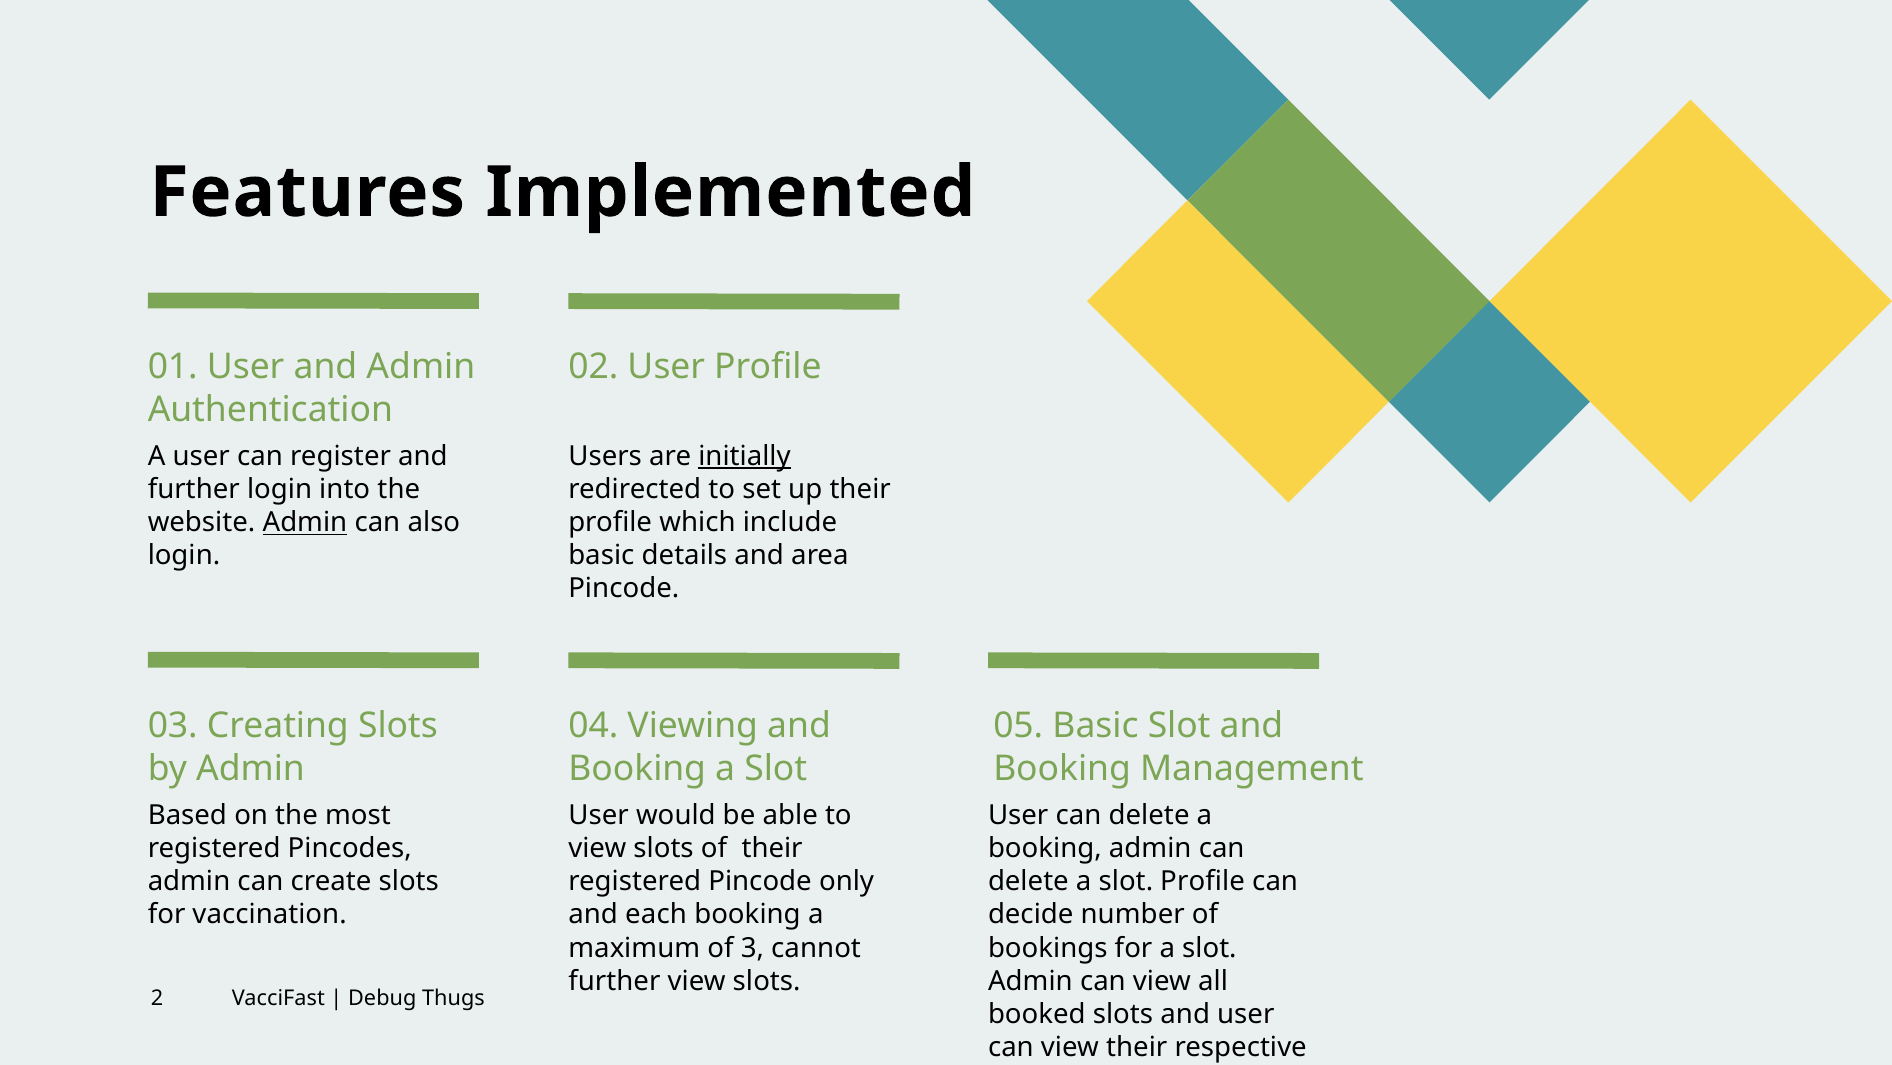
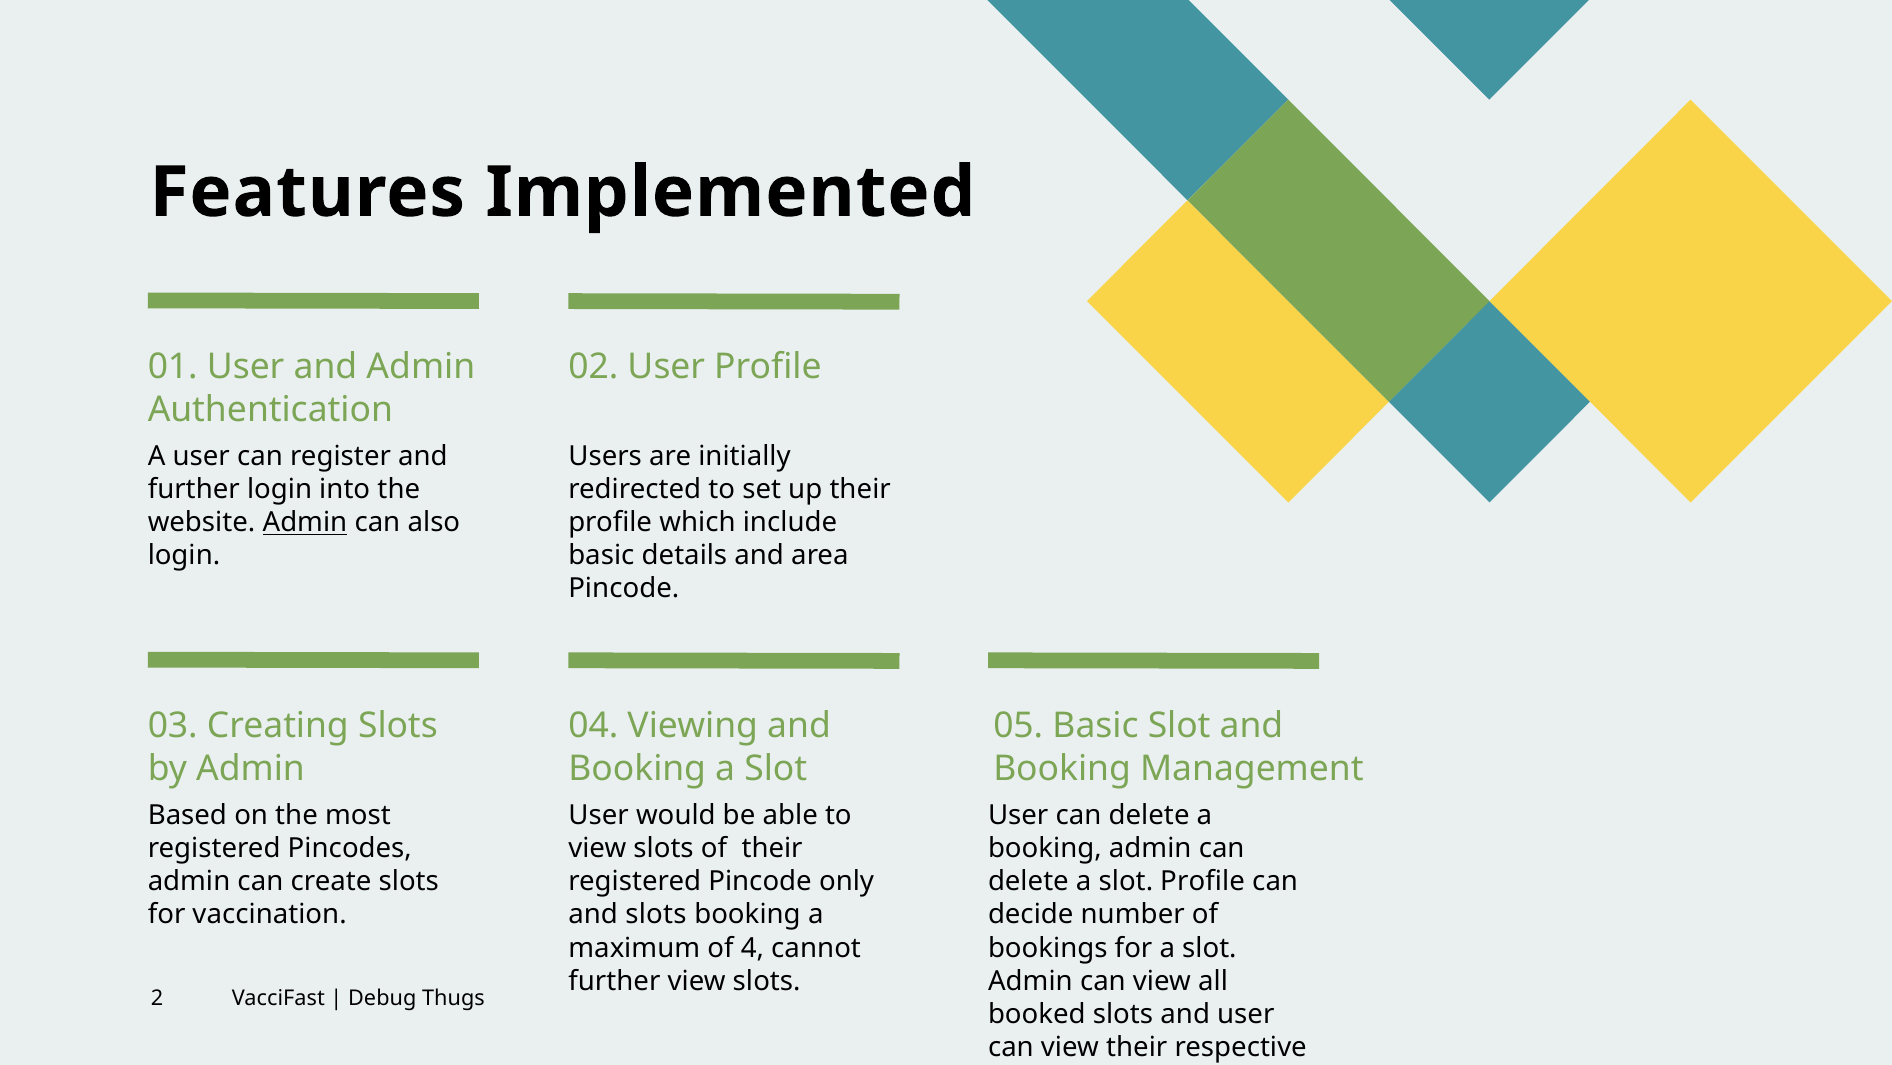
initially underline: present -> none
and each: each -> slots
3: 3 -> 4
